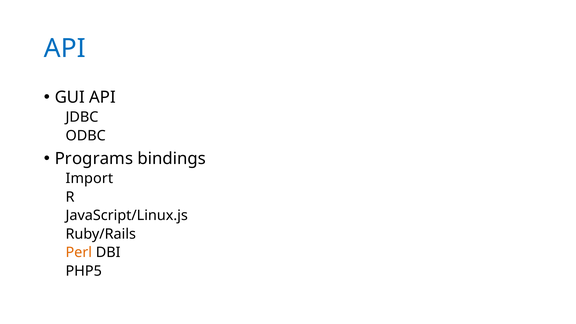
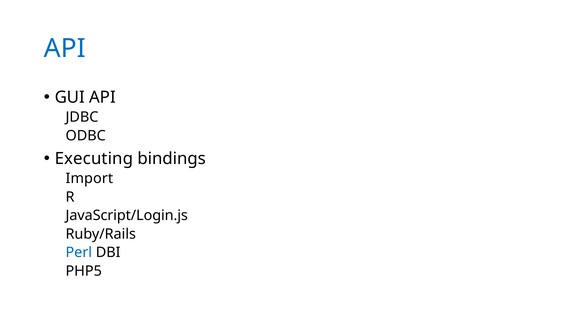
Programs: Programs -> Executing
JavaScript/Linux.js: JavaScript/Linux.js -> JavaScript/Login.js
Perl colour: orange -> blue
